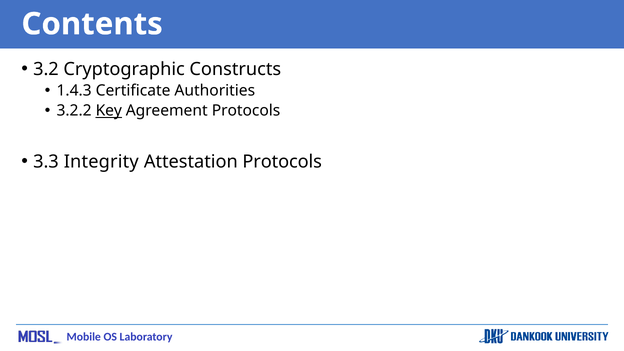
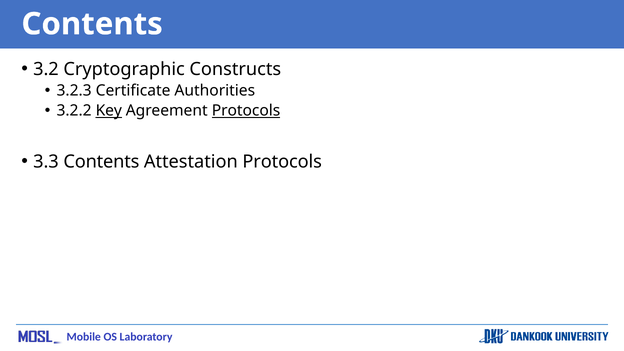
1.4.3: 1.4.3 -> 3.2.3
Protocols at (246, 111) underline: none -> present
3.3 Integrity: Integrity -> Contents
